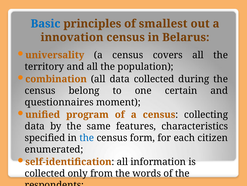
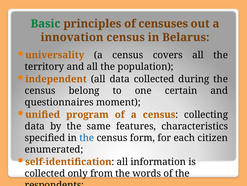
Basic colour: blue -> green
smallest: smallest -> censuses
combination: combination -> independent
